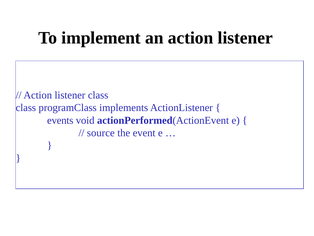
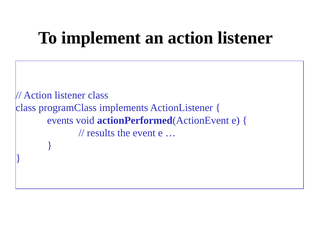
source: source -> results
